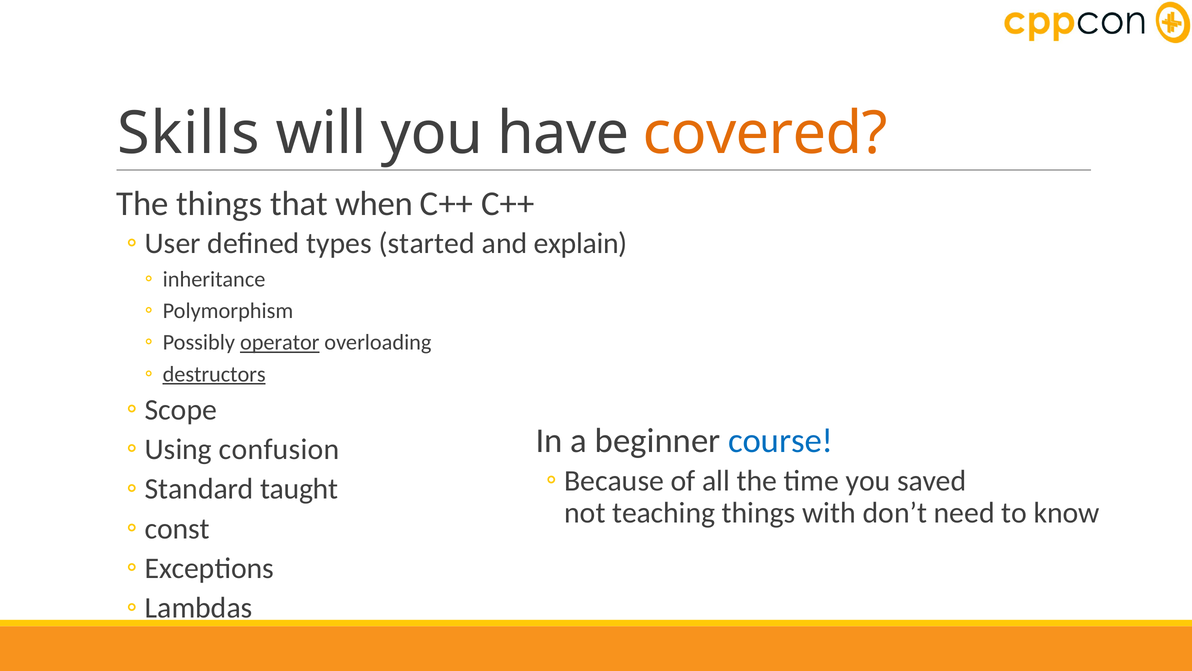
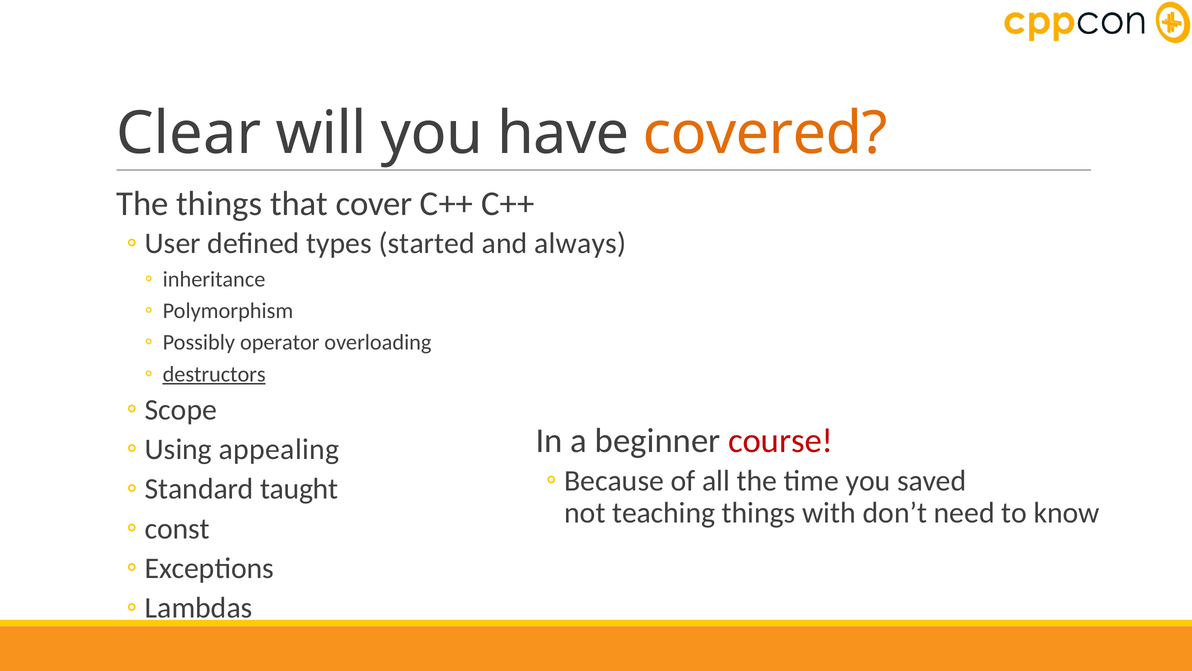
Skills: Skills -> Clear
when: when -> cover
explain: explain -> always
operator underline: present -> none
course colour: blue -> red
confusion: confusion -> appealing
